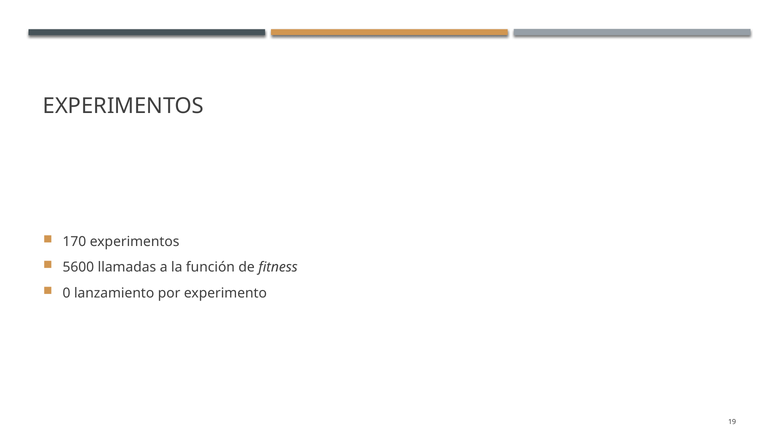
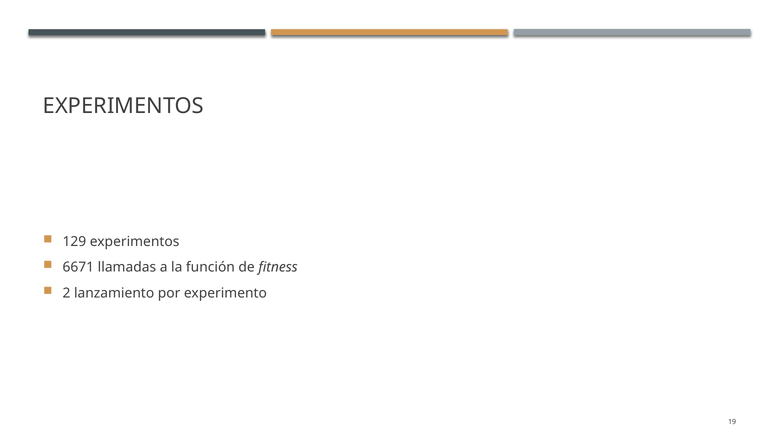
170: 170 -> 129
5600: 5600 -> 6671
0: 0 -> 2
